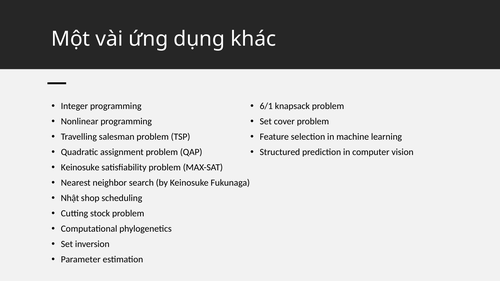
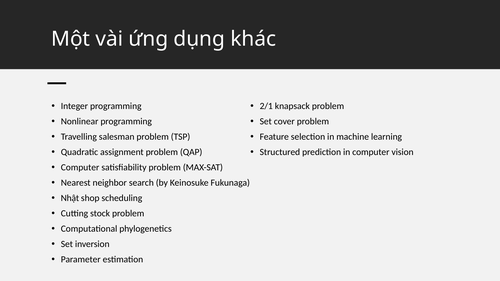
6/1: 6/1 -> 2/1
Keinosuke at (80, 168): Keinosuke -> Computer
